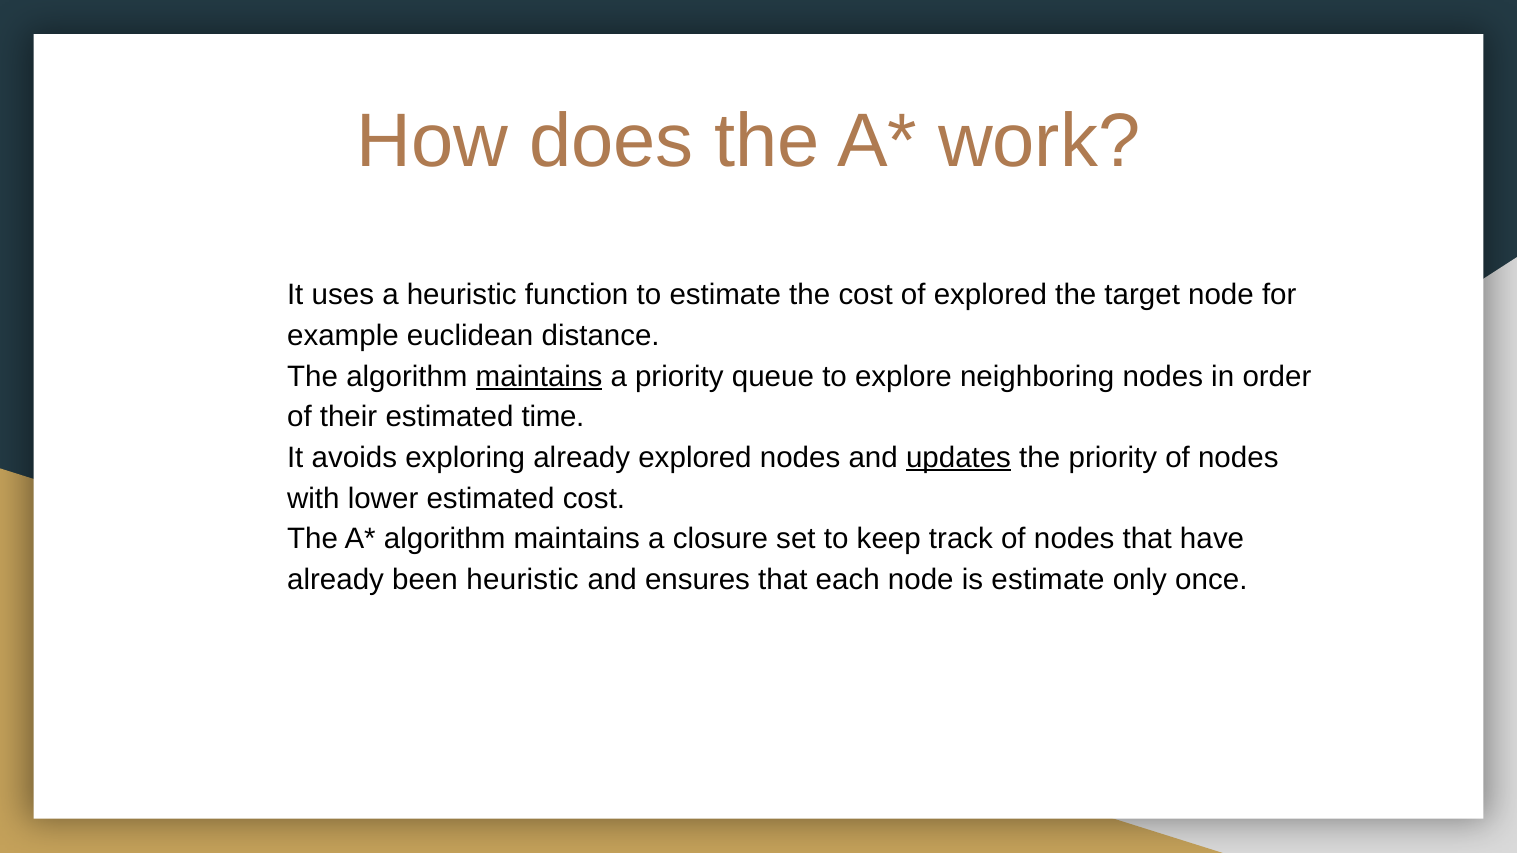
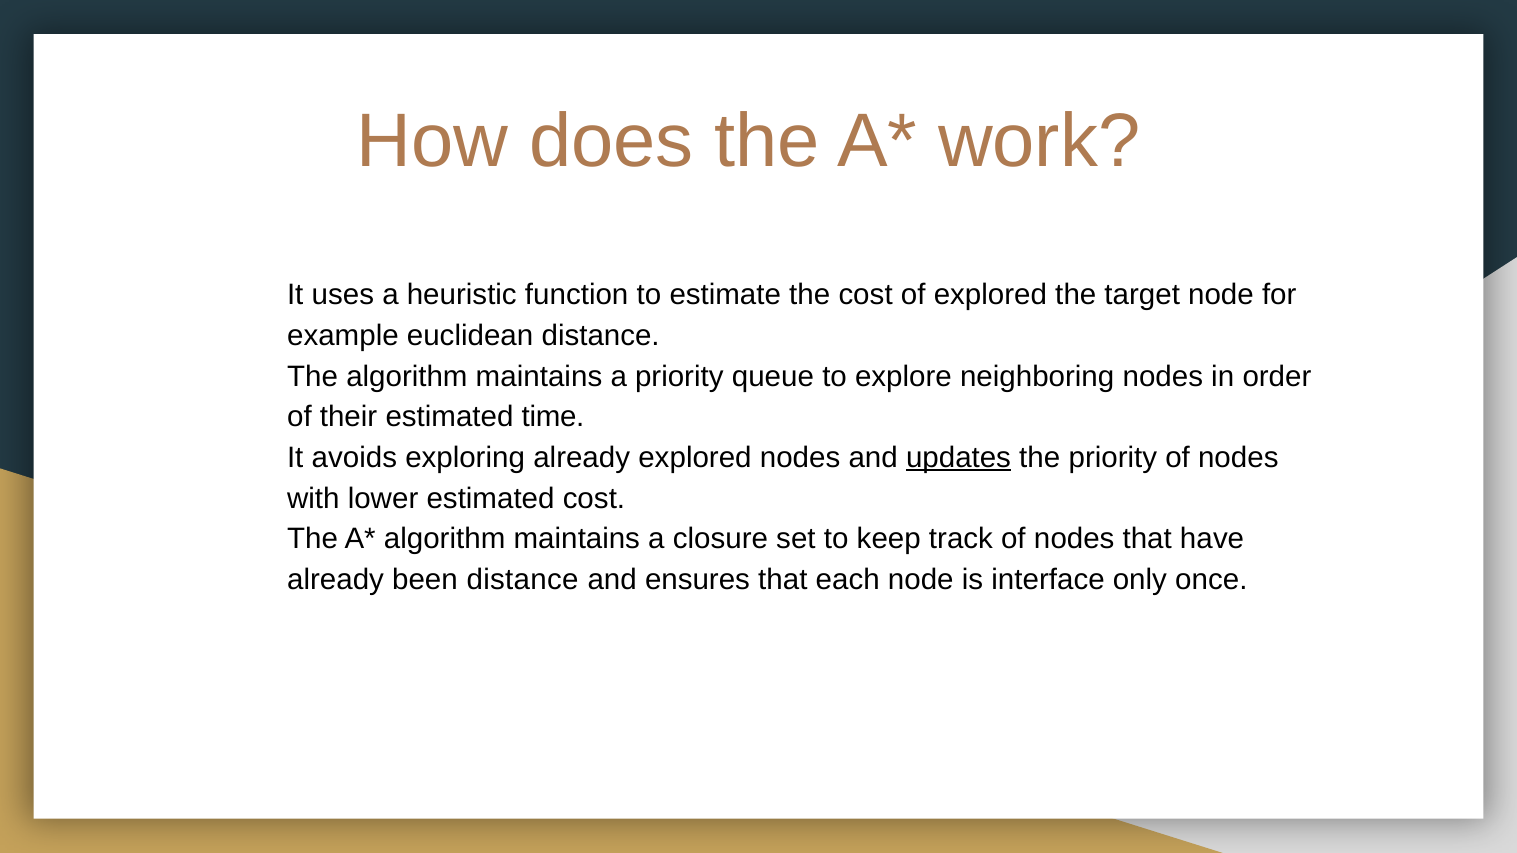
maintains at (539, 377) underline: present -> none
been heuristic: heuristic -> distance
is estimate: estimate -> interface
